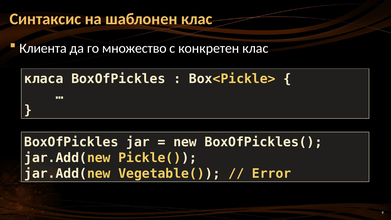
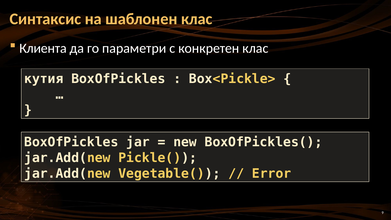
множество: множество -> параметри
класа: класа -> кутия
